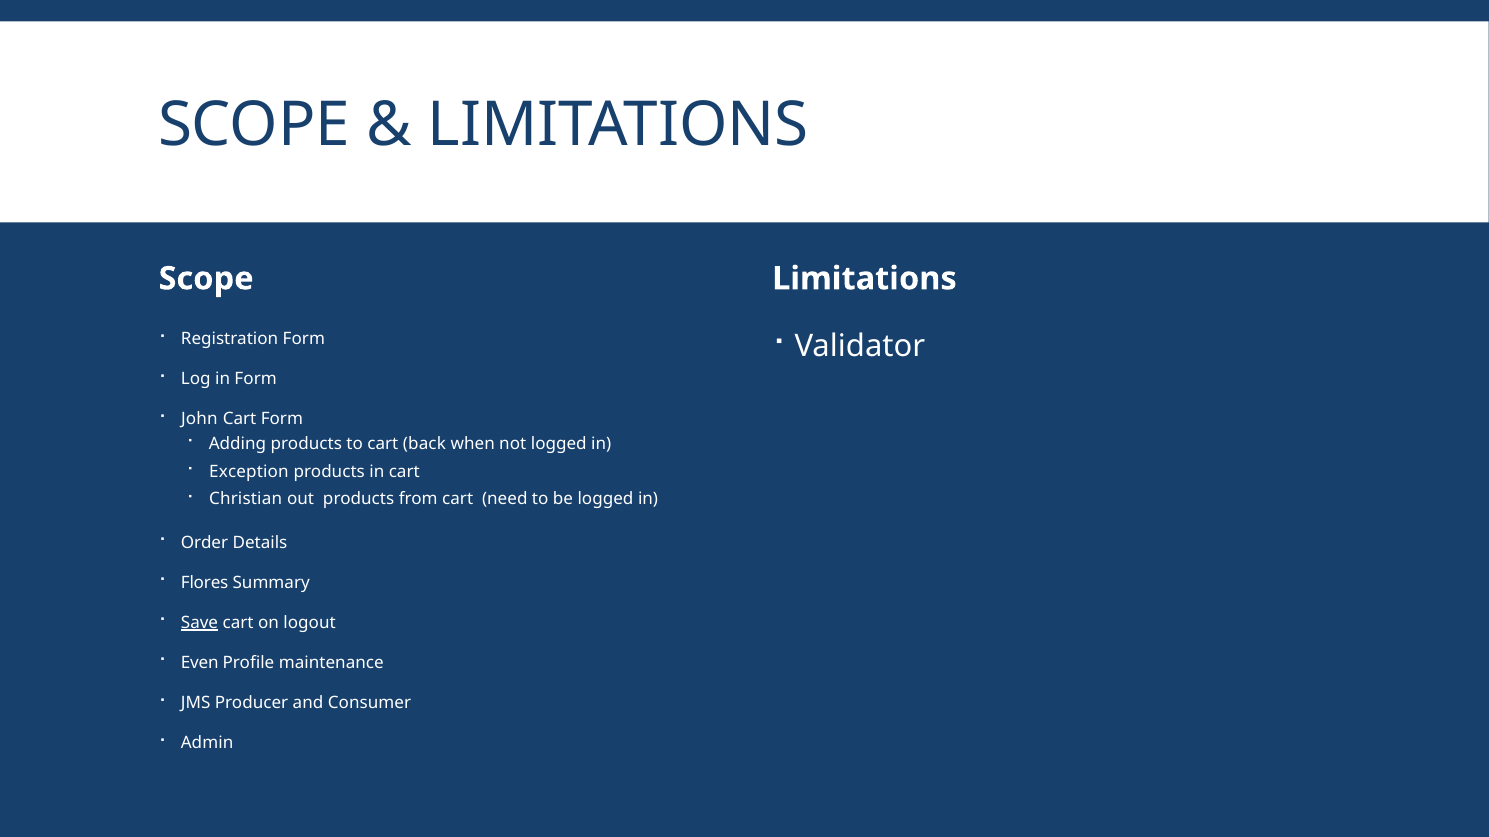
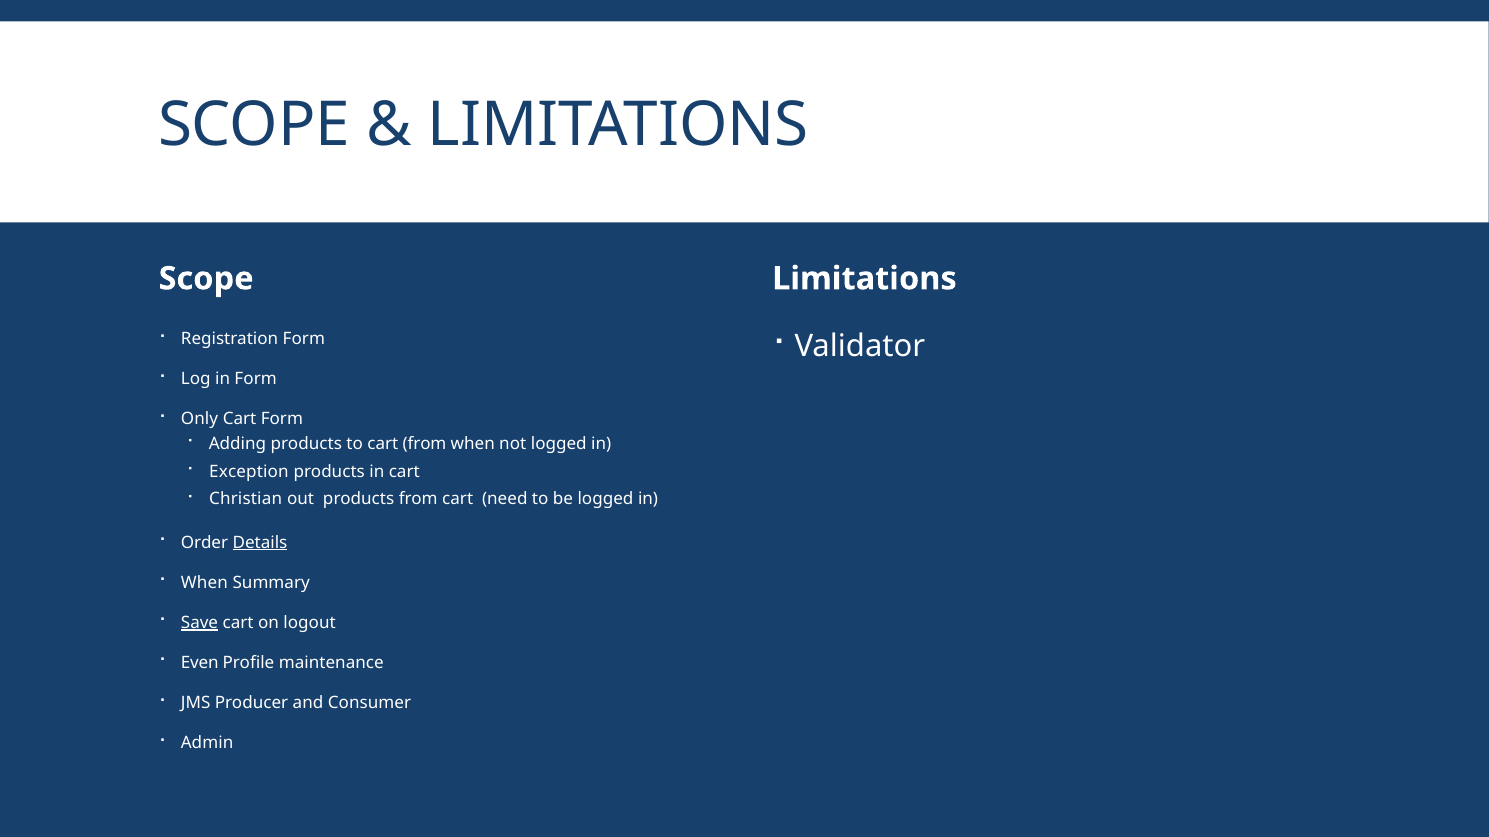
John: John -> Only
cart back: back -> from
Details underline: none -> present
Flores at (205, 583): Flores -> When
